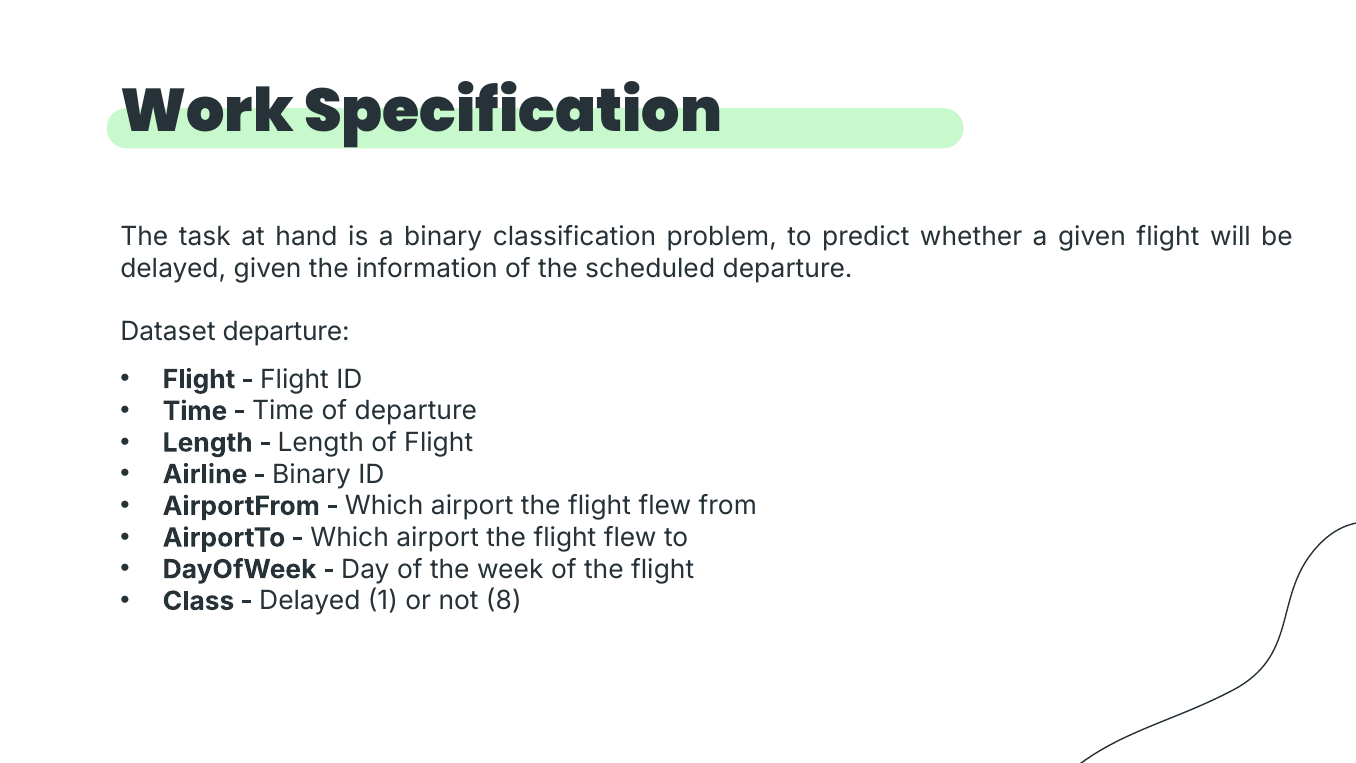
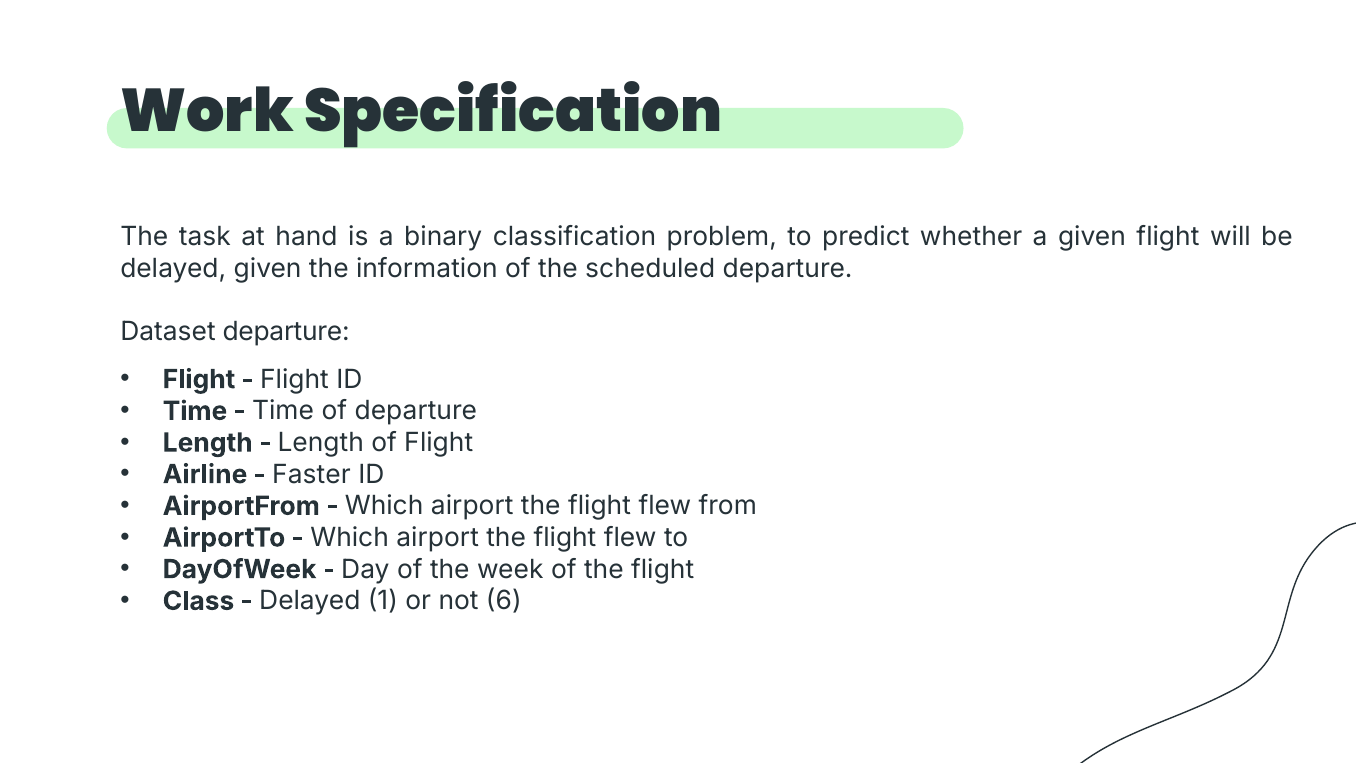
Binary at (312, 474): Binary -> Faster
8: 8 -> 6
